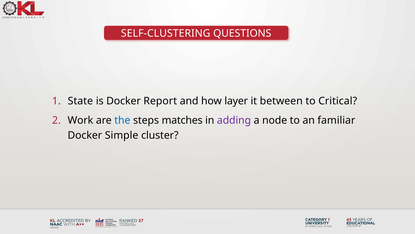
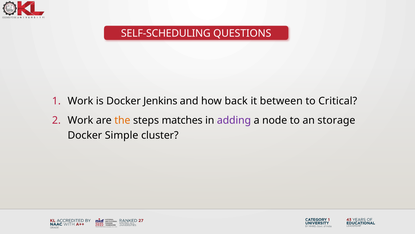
SELF-CLUSTERING: SELF-CLUSTERING -> SELF-SCHEDULING
State at (80, 101): State -> Work
Report: Report -> Jenkins
layer: layer -> back
the colour: blue -> orange
familiar: familiar -> storage
